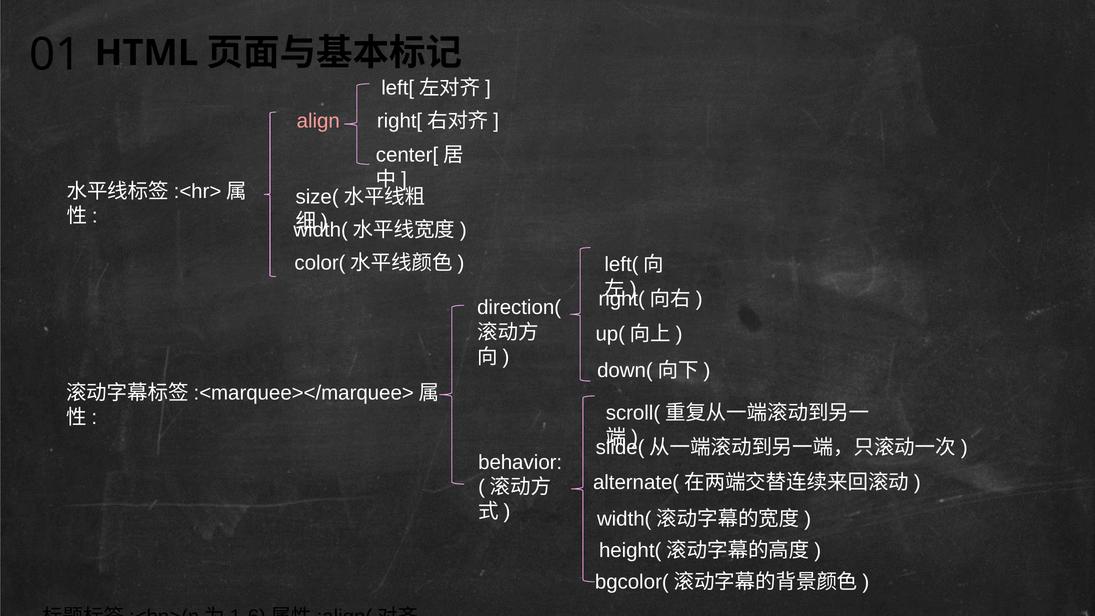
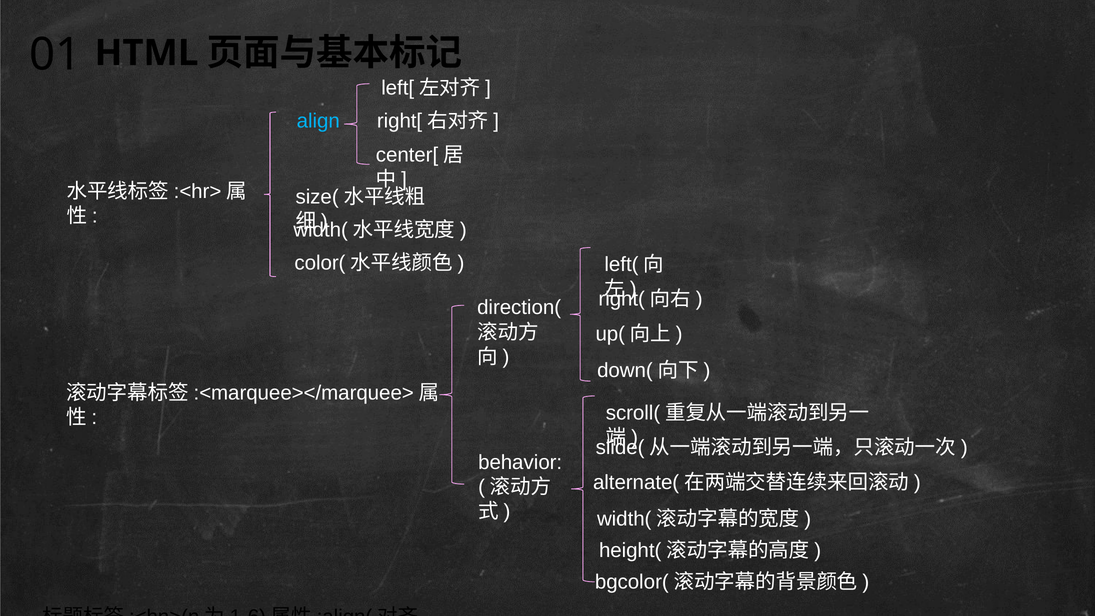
align colour: pink -> light blue
